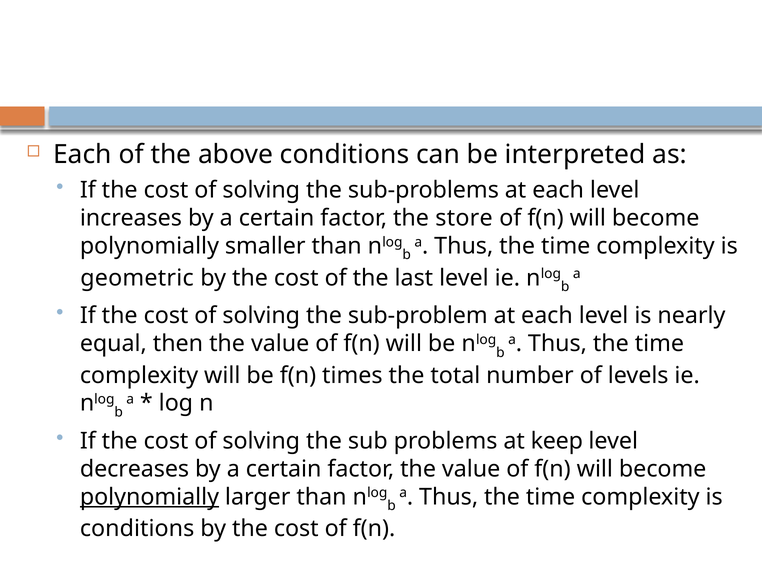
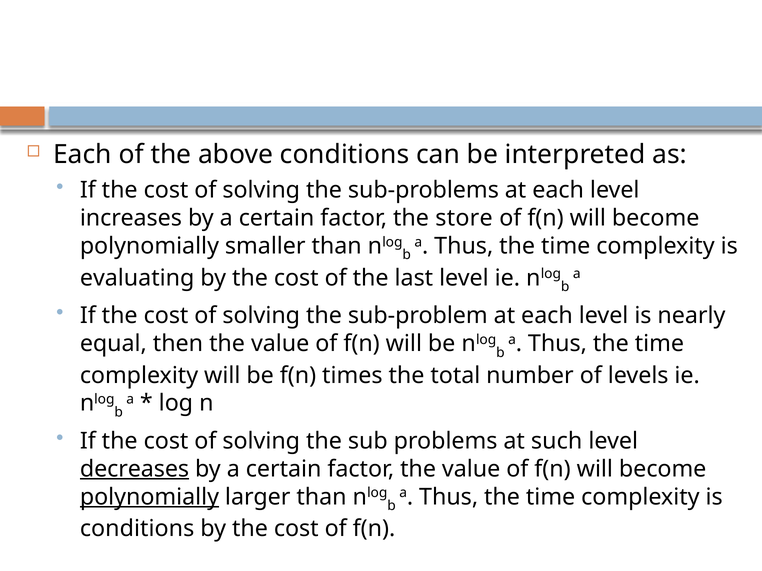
geometric: geometric -> evaluating
keep: keep -> such
decreases underline: none -> present
